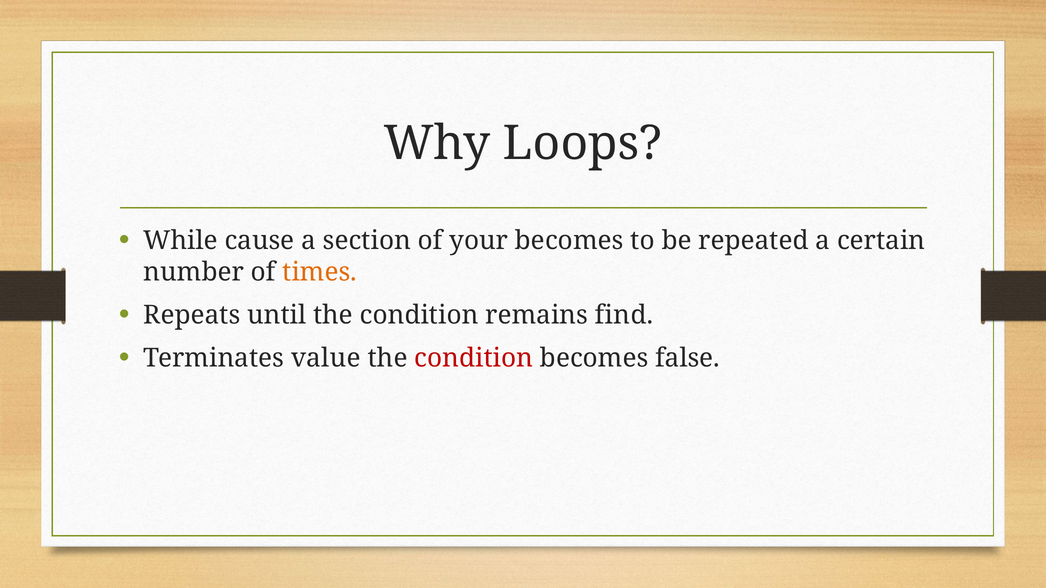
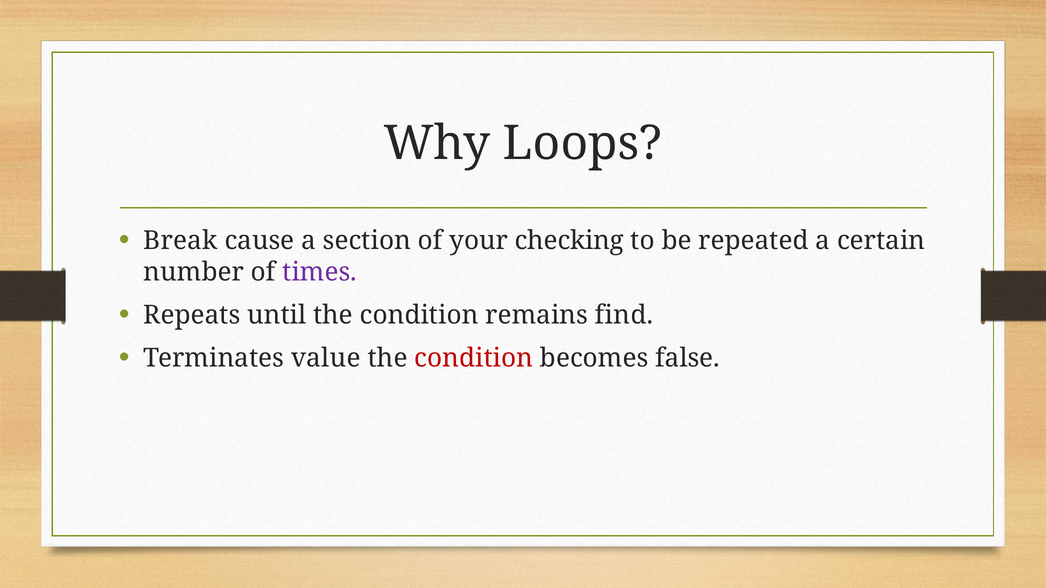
While: While -> Break
your becomes: becomes -> checking
times colour: orange -> purple
